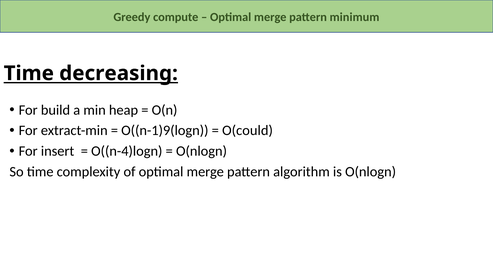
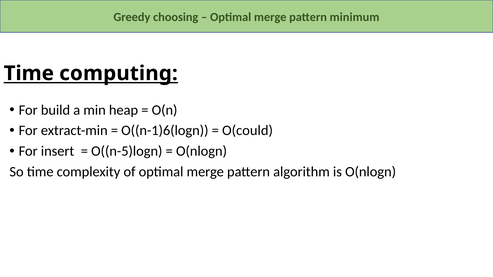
compute: compute -> choosing
decreasing: decreasing -> computing
O((n-1)9(logn: O((n-1)9(logn -> O((n-1)6(logn
O((n-4)logn: O((n-4)logn -> O((n-5)logn
